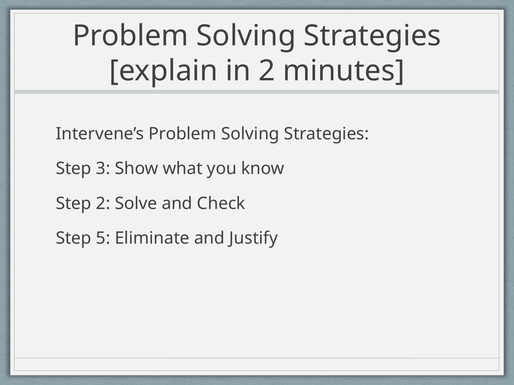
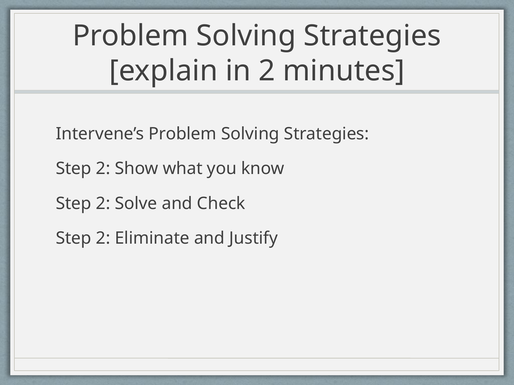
3 at (103, 169): 3 -> 2
5 at (103, 239): 5 -> 2
